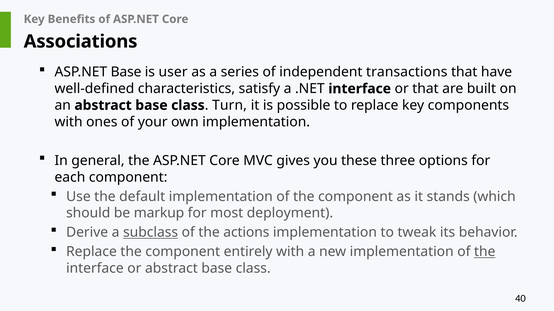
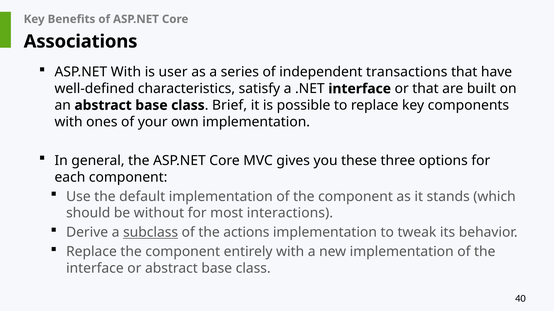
ASP.NET Base: Base -> With
Turn: Turn -> Brief
markup: markup -> without
deployment: deployment -> interactions
the at (485, 252) underline: present -> none
